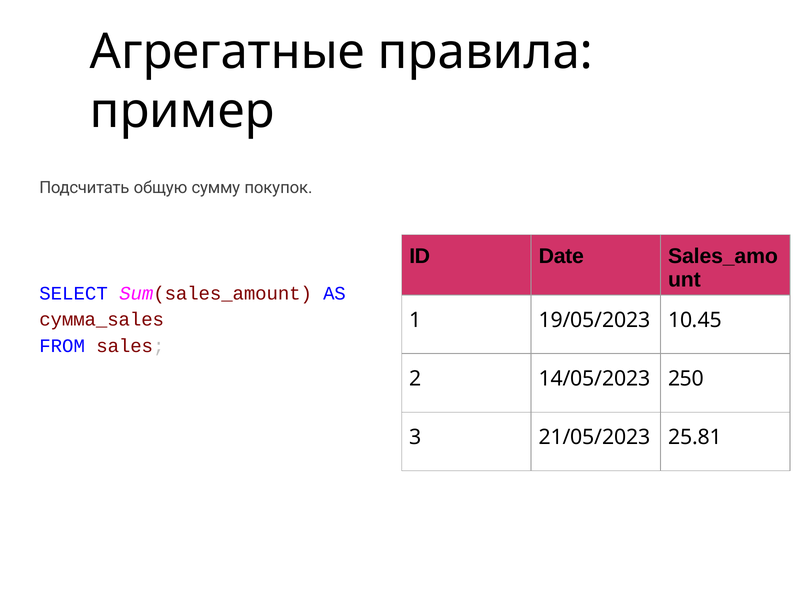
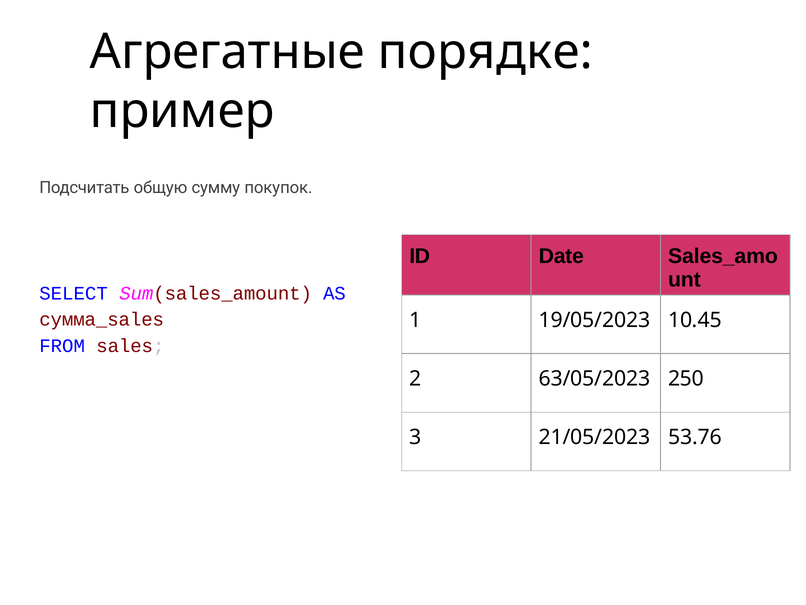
правила: правила -> порядке
14/05/2023: 14/05/2023 -> 63/05/2023
25.81: 25.81 -> 53.76
